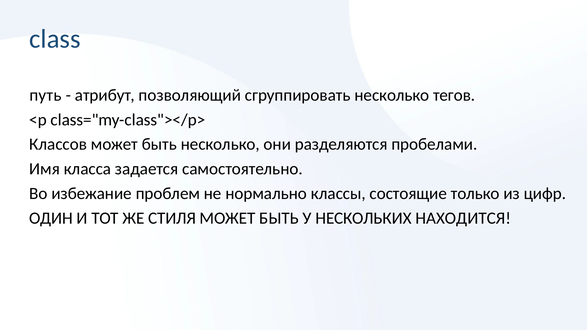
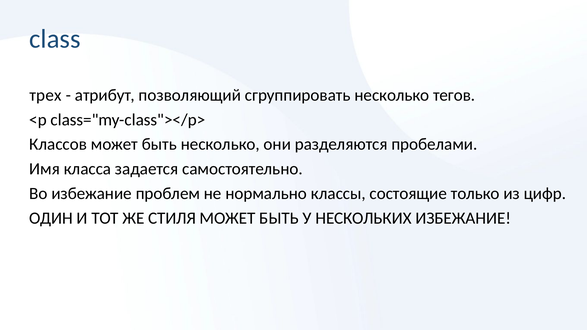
путь: путь -> трех
НЕСКОЛЬКИХ НАХОДИТСЯ: НАХОДИТСЯ -> ИЗБЕЖАНИЕ
